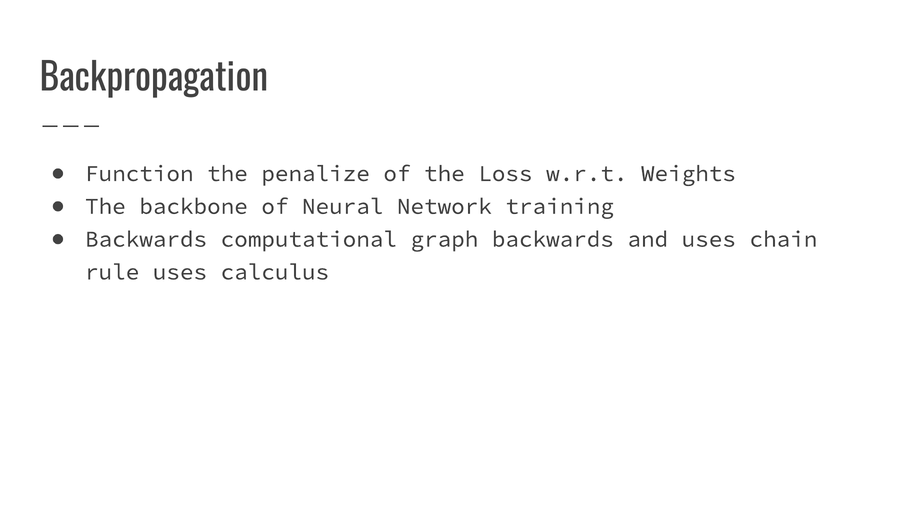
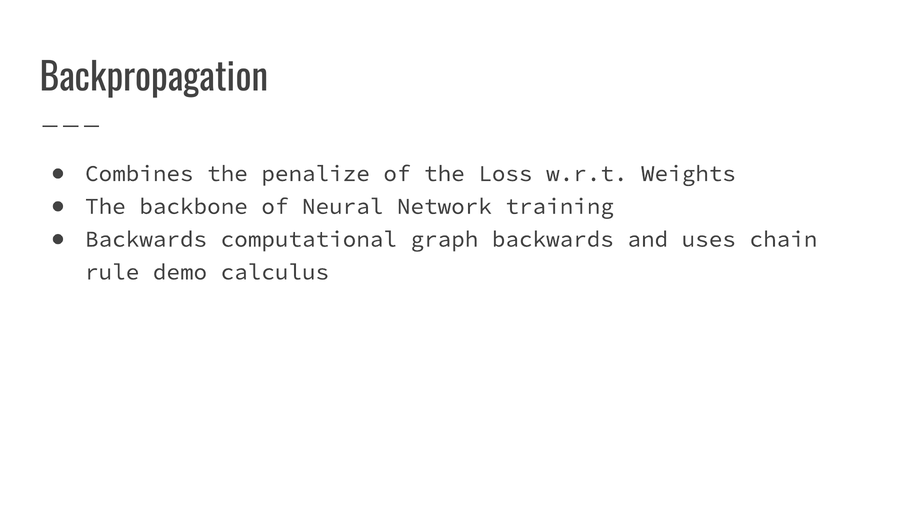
Function: Function -> Combines
rule uses: uses -> demo
